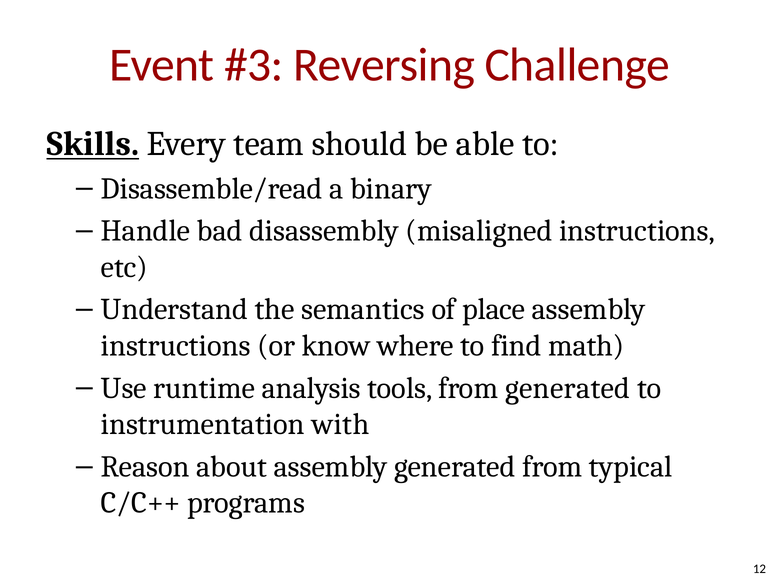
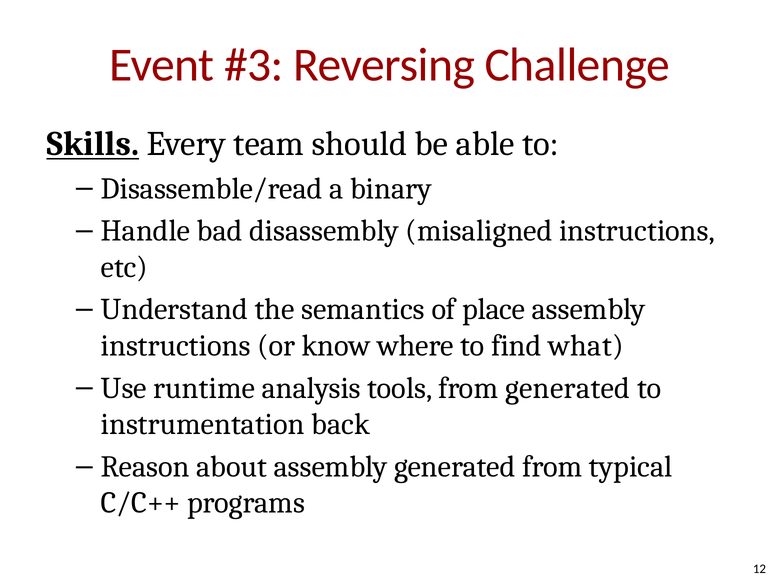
math: math -> what
with: with -> back
